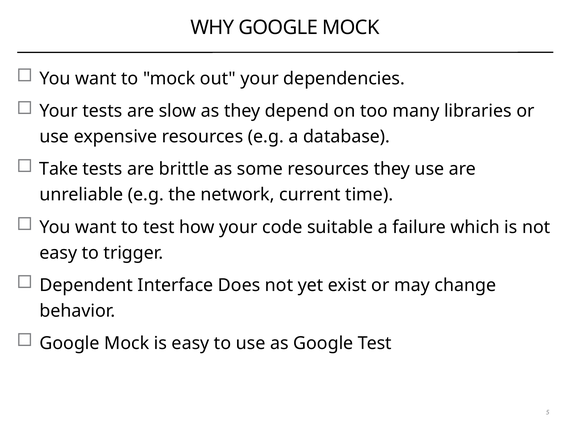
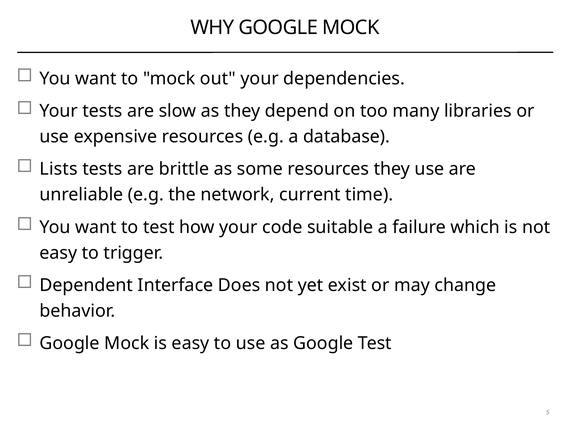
Take: Take -> Lists
